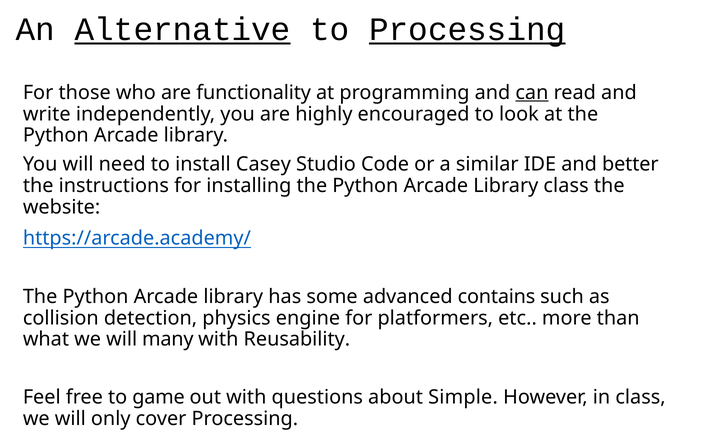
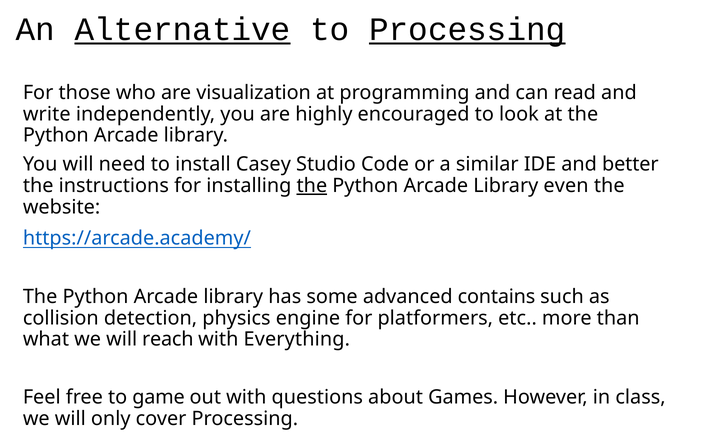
functionality: functionality -> visualization
can underline: present -> none
the at (312, 186) underline: none -> present
Library class: class -> even
many: many -> reach
Reusability: Reusability -> Everything
Simple: Simple -> Games
